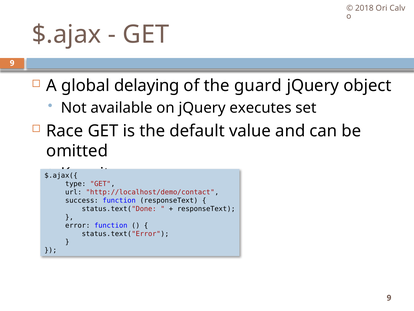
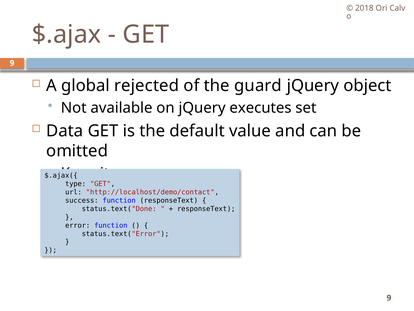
delaying: delaying -> rejected
Race: Race -> Data
